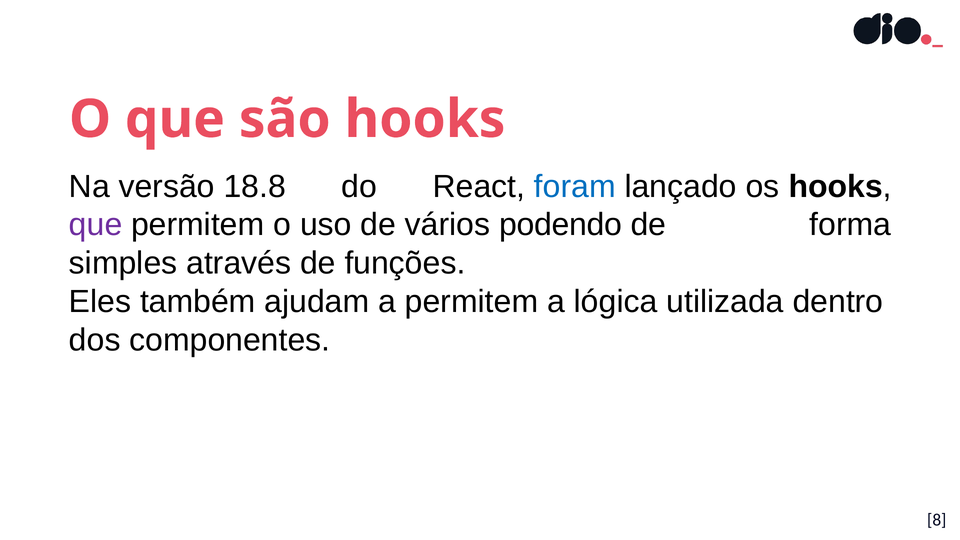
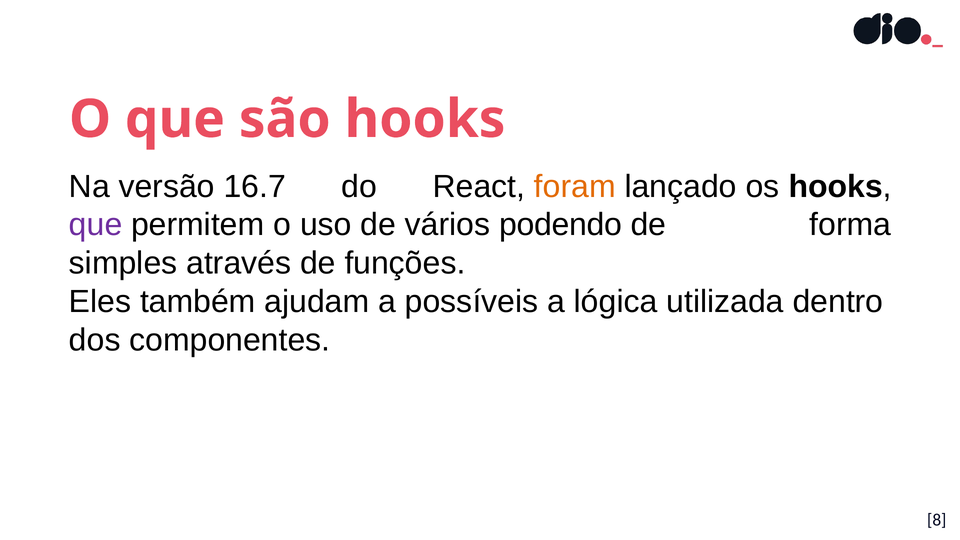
18.8: 18.8 -> 16.7
foram colour: blue -> orange
a permitem: permitem -> possíveis
